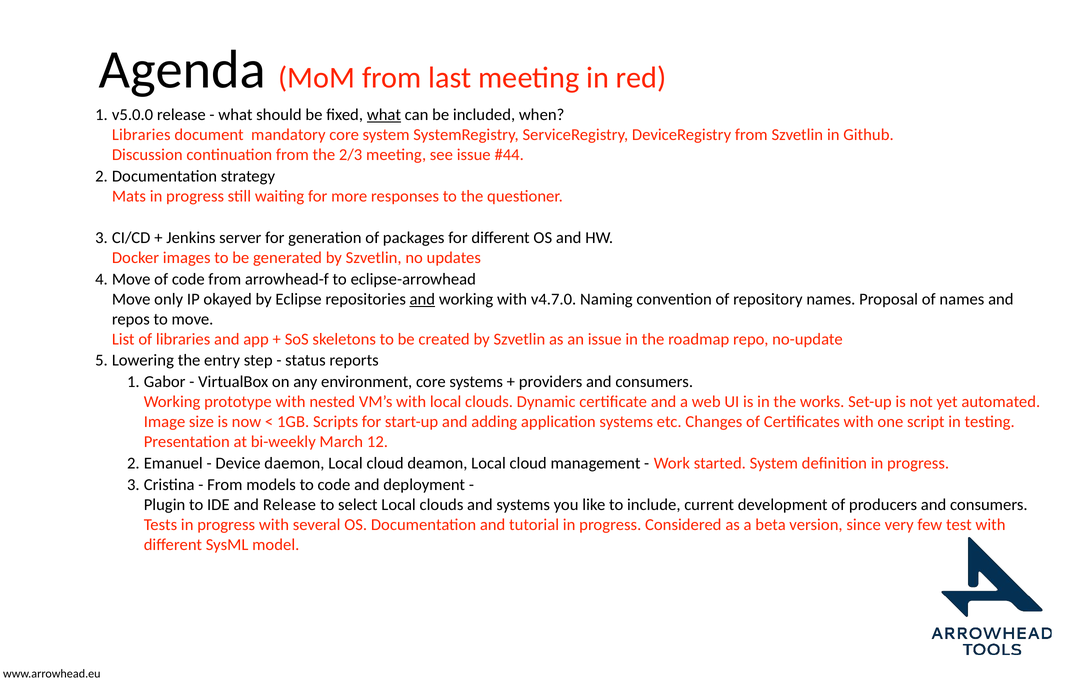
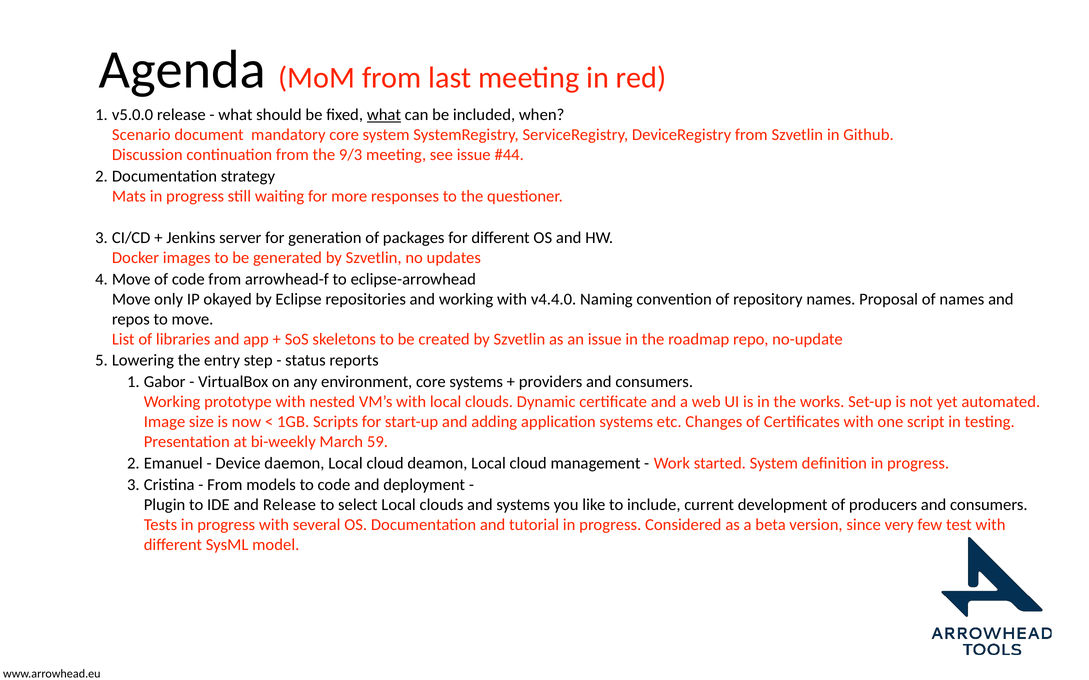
Libraries at (141, 135): Libraries -> Scenario
2/3: 2/3 -> 9/3
and at (422, 299) underline: present -> none
v4.7.0: v4.7.0 -> v4.4.0
12: 12 -> 59
